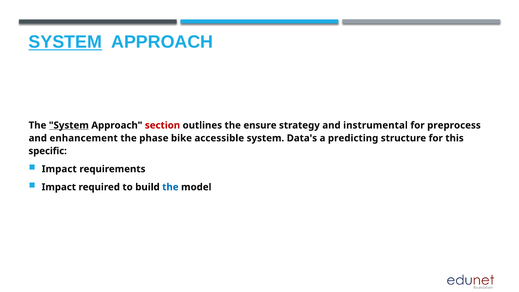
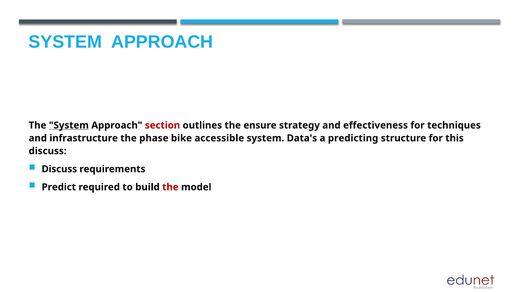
SYSTEM at (65, 42) underline: present -> none
instrumental: instrumental -> effectiveness
preprocess: preprocess -> techniques
enhancement: enhancement -> infrastructure
specific at (48, 151): specific -> discuss
Impact at (59, 169): Impact -> Discuss
Impact at (59, 187): Impact -> Predict
the at (170, 187) colour: blue -> red
